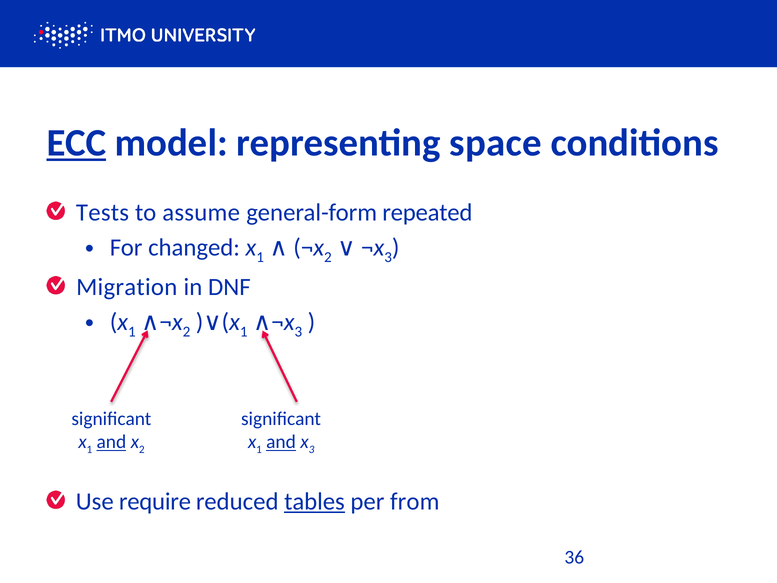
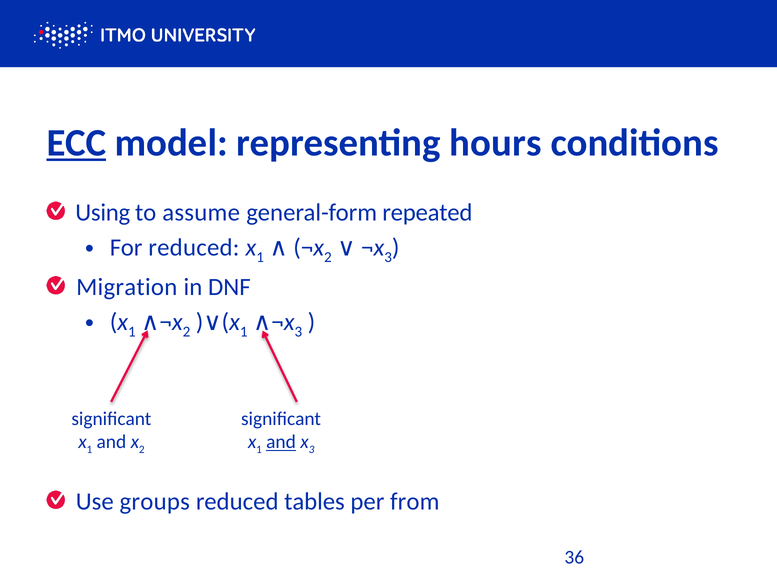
space: space -> hours
Tests: Tests -> Using
For changed: changed -> reduced
and at (111, 442) underline: present -> none
require: require -> groups
tables underline: present -> none
